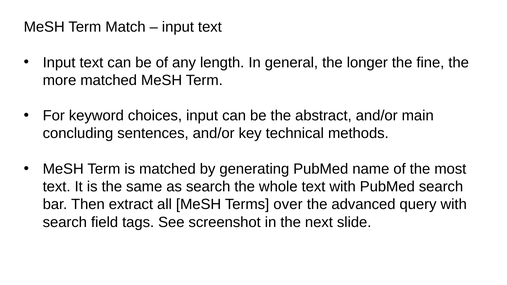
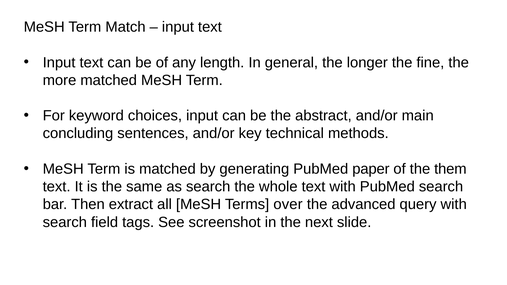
name: name -> paper
most: most -> them
